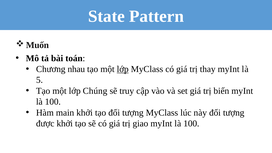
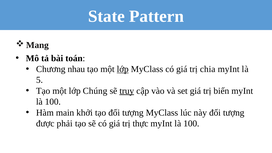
Muốn: Muốn -> Mang
thay: thay -> chia
truy underline: none -> present
được khởi: khởi -> phải
giao: giao -> thực
